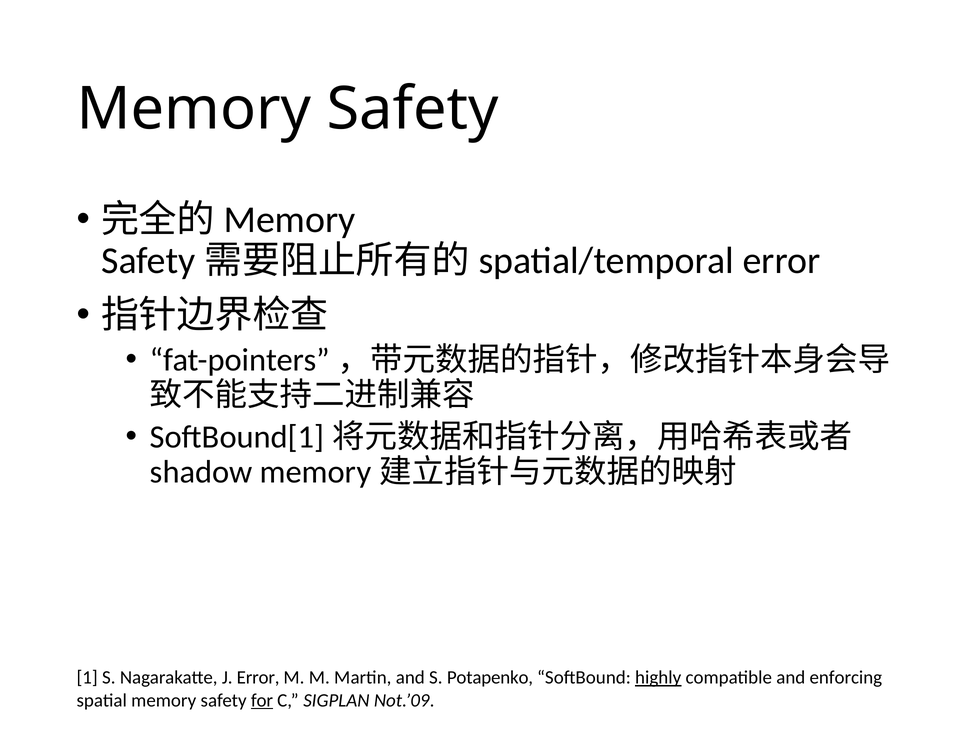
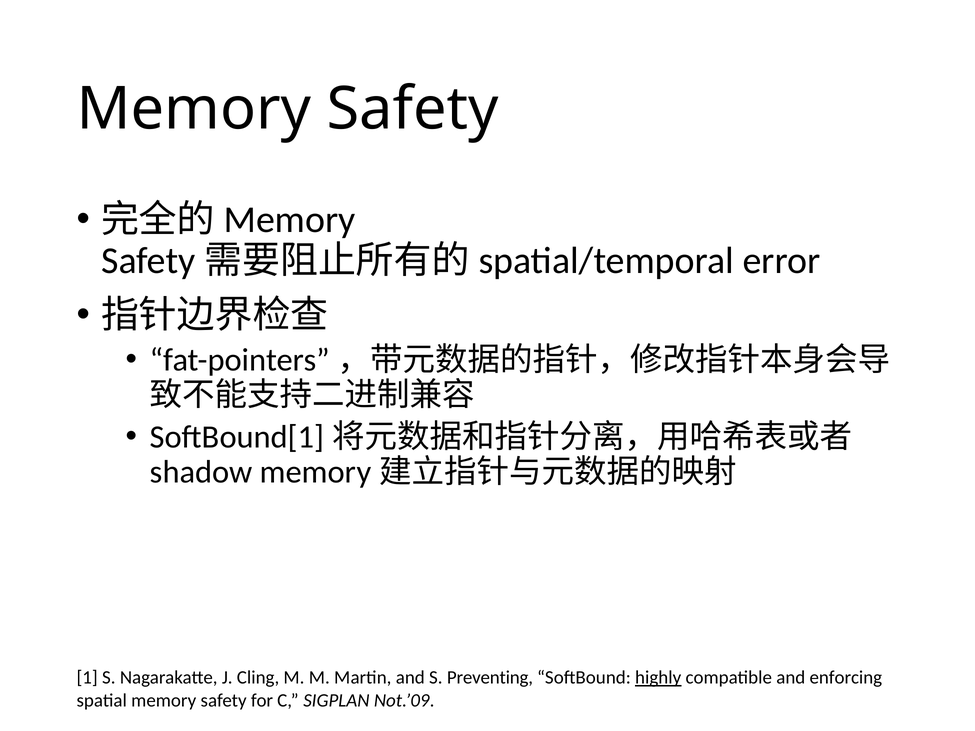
J Error: Error -> Cling
Potapenko: Potapenko -> Preventing
for underline: present -> none
